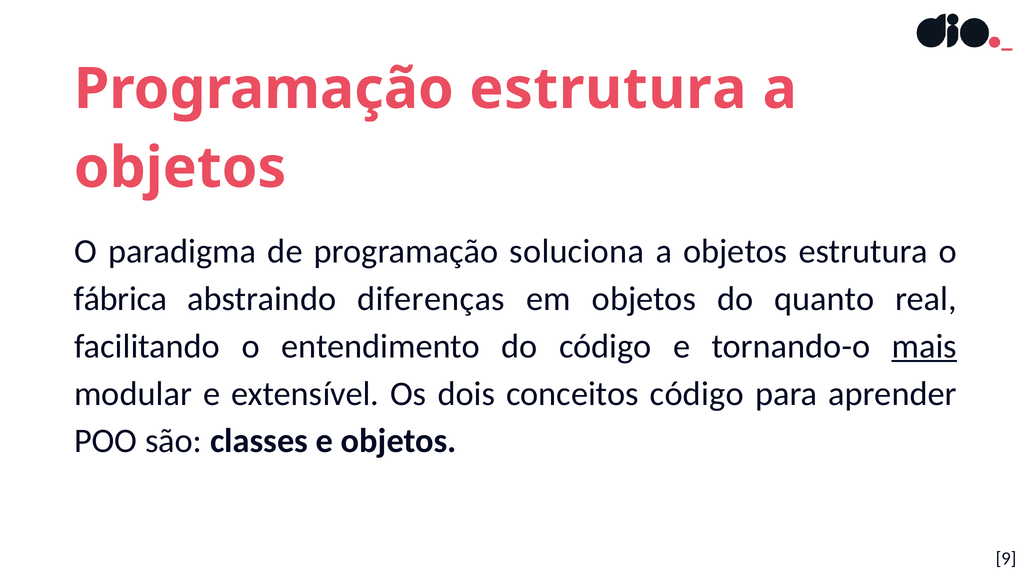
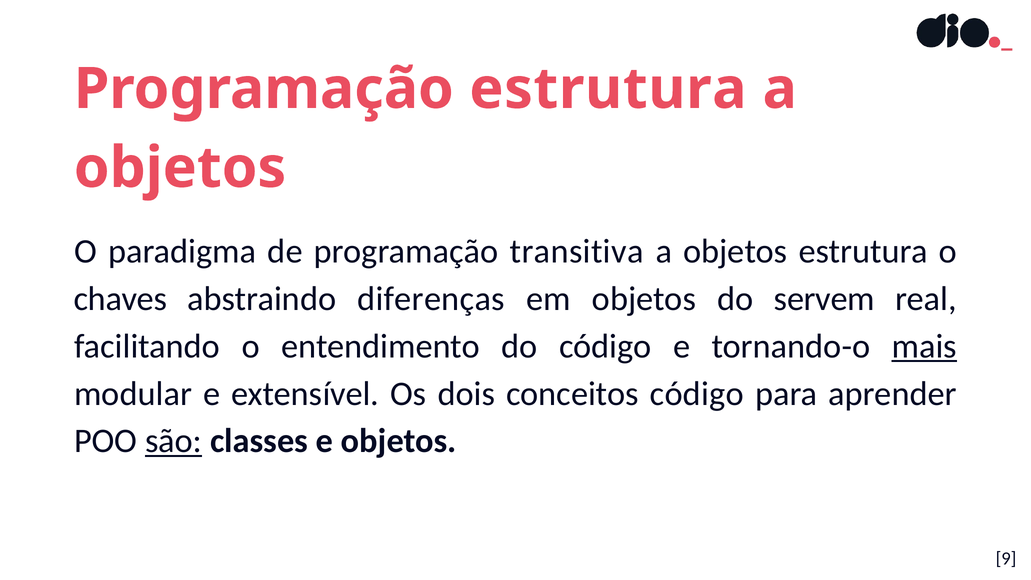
soluciona: soluciona -> transitiva
fábrica: fábrica -> chaves
quanto: quanto -> servem
são underline: none -> present
